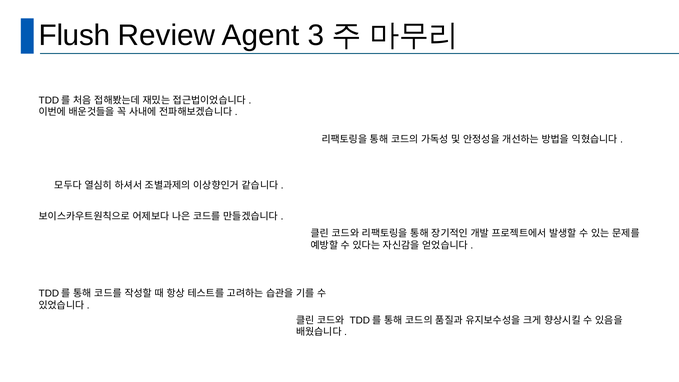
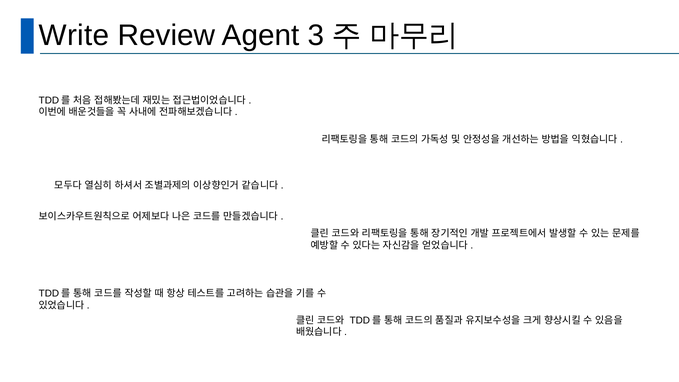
Flush: Flush -> Write
